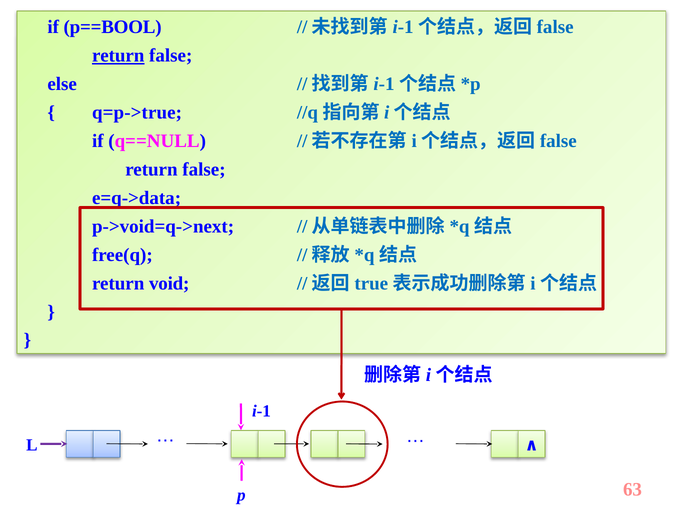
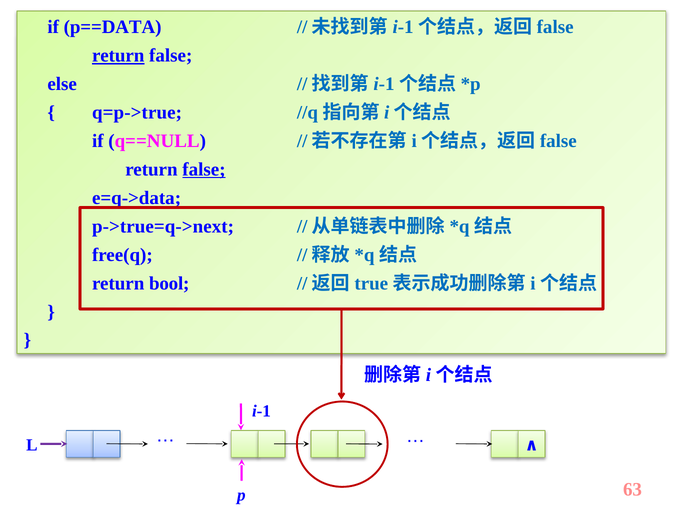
p==BOOL: p==BOOL -> p==DATA
false at (204, 170) underline: none -> present
p->void=q->next: p->void=q->next -> p->true=q->next
void: void -> bool
